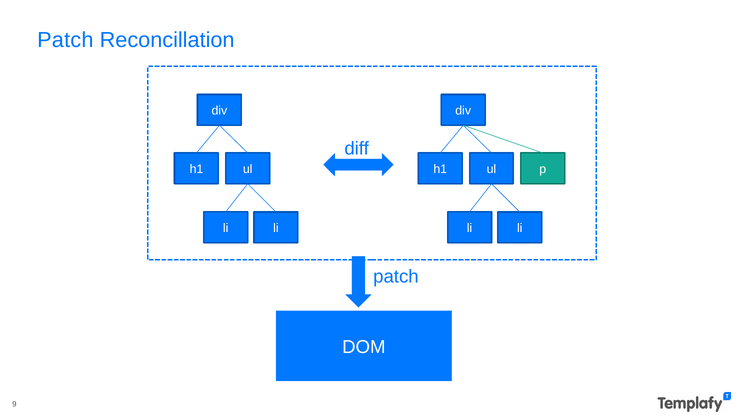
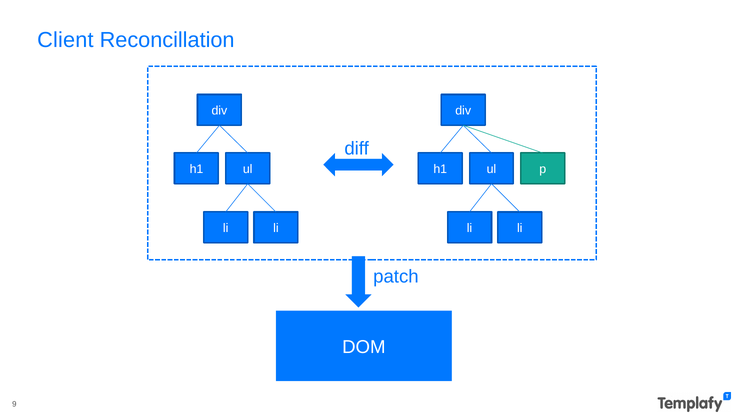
Patch at (65, 40): Patch -> Client
